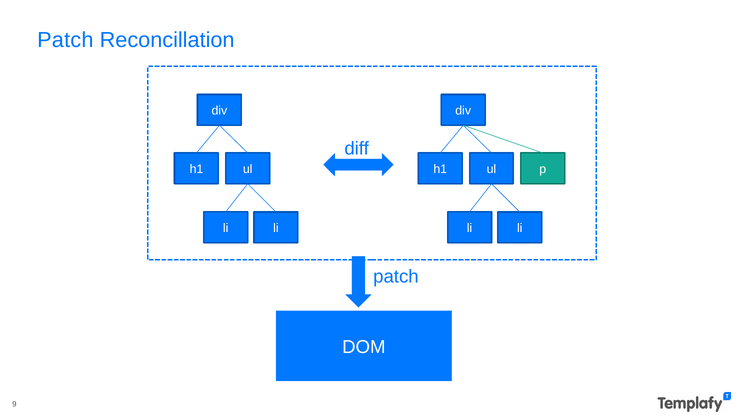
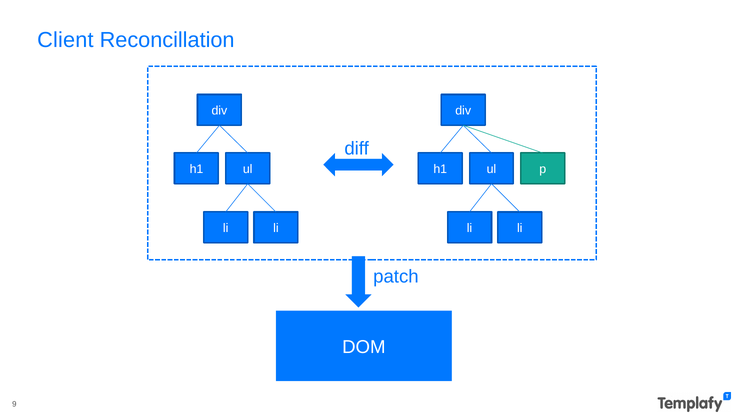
Patch at (65, 40): Patch -> Client
